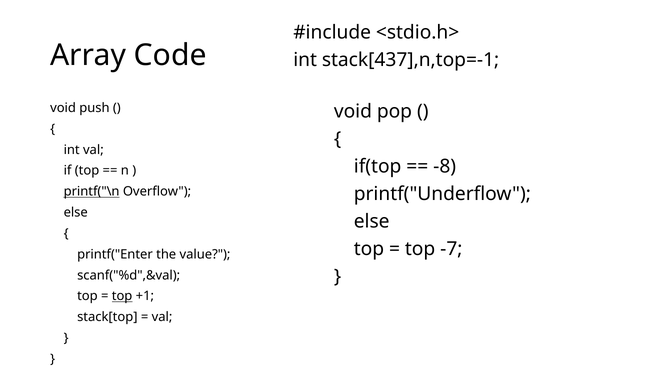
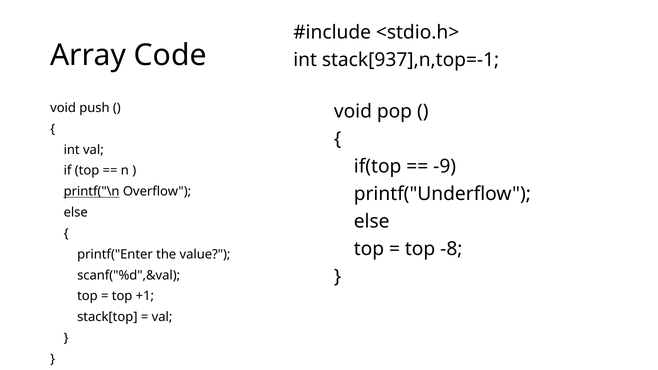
stack[437],n,top=-1: stack[437],n,top=-1 -> stack[937],n,top=-1
-8: -8 -> -9
-7: -7 -> -8
top at (122, 296) underline: present -> none
